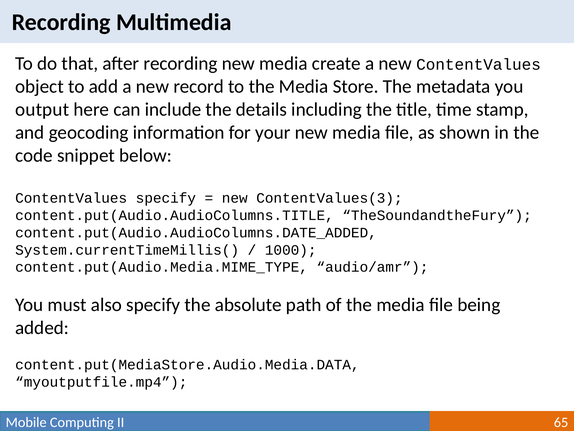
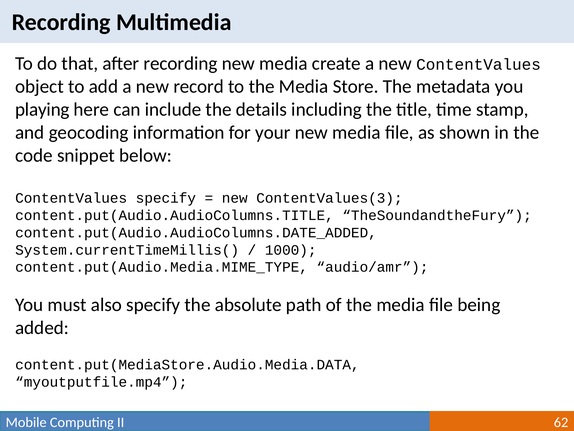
output: output -> playing
65: 65 -> 62
